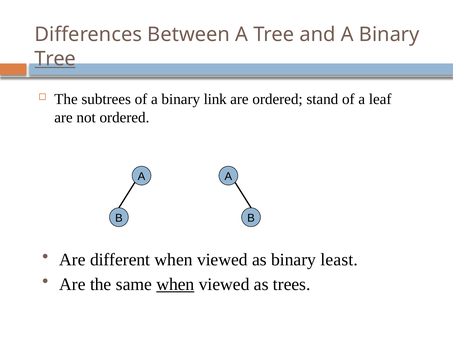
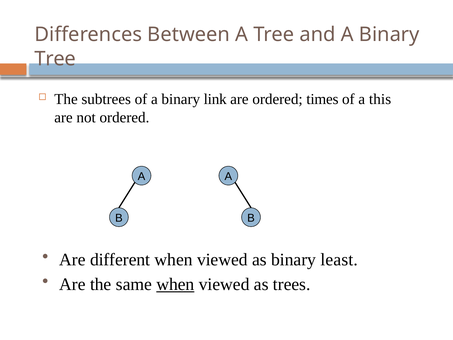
Tree at (55, 59) underline: present -> none
stand: stand -> times
leaf: leaf -> this
